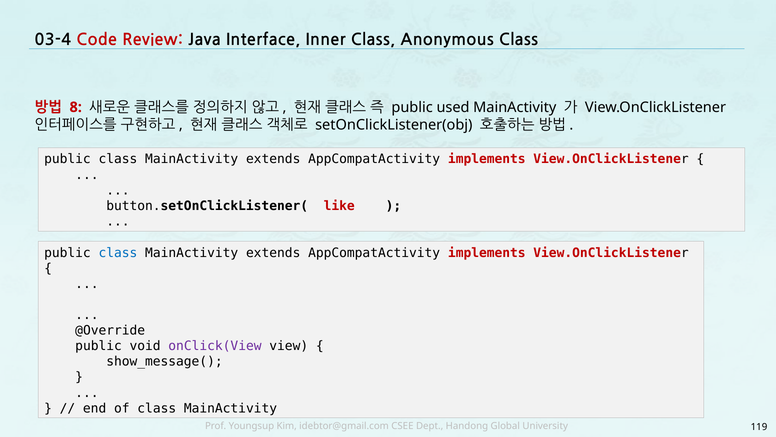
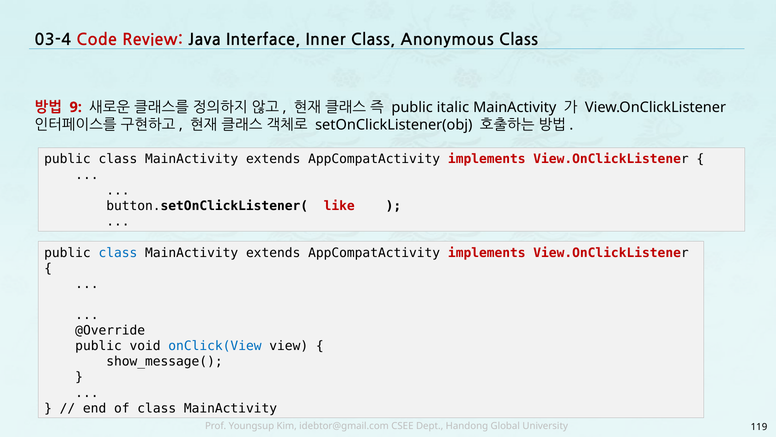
8: 8 -> 9
used: used -> italic
onClick(View colour: purple -> blue
